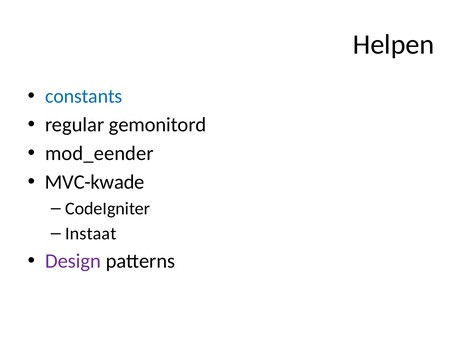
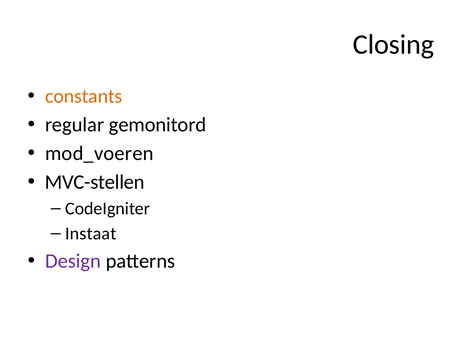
Helpen: Helpen -> Closing
constants colour: blue -> orange
mod_eender: mod_eender -> mod_voeren
MVC-kwade: MVC-kwade -> MVC-stellen
